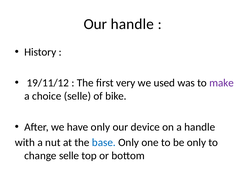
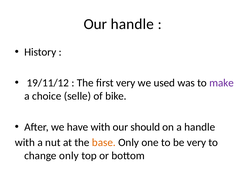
have only: only -> with
device: device -> should
base colour: blue -> orange
be only: only -> very
change selle: selle -> only
